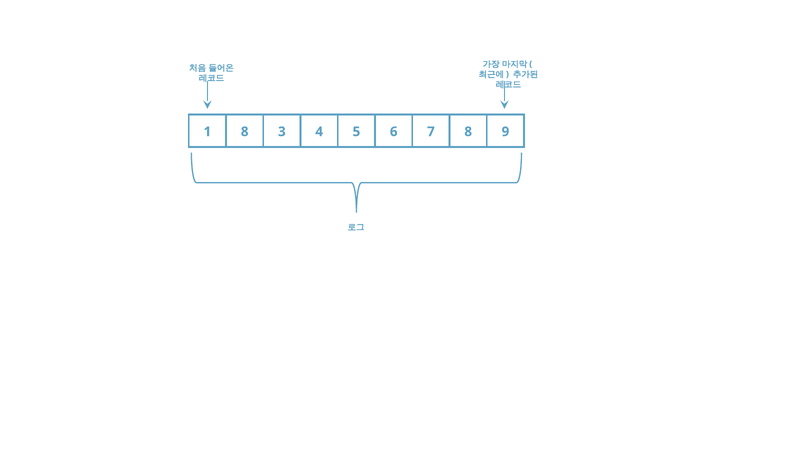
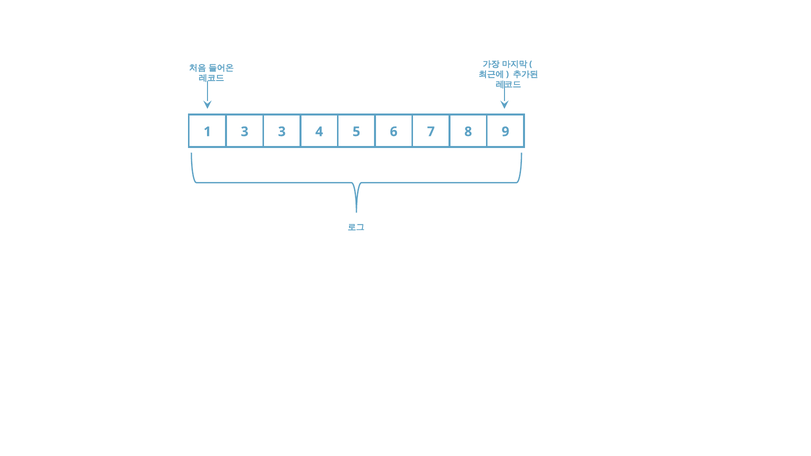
1 8: 8 -> 3
